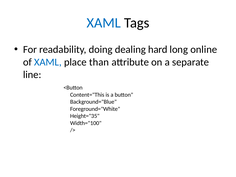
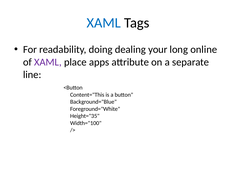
hard: hard -> your
XAML at (48, 62) colour: blue -> purple
than: than -> apps
